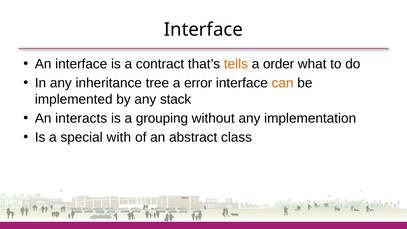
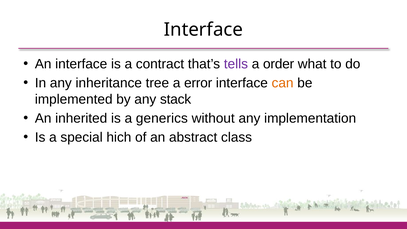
tells colour: orange -> purple
interacts: interacts -> inherited
grouping: grouping -> generics
with: with -> hich
